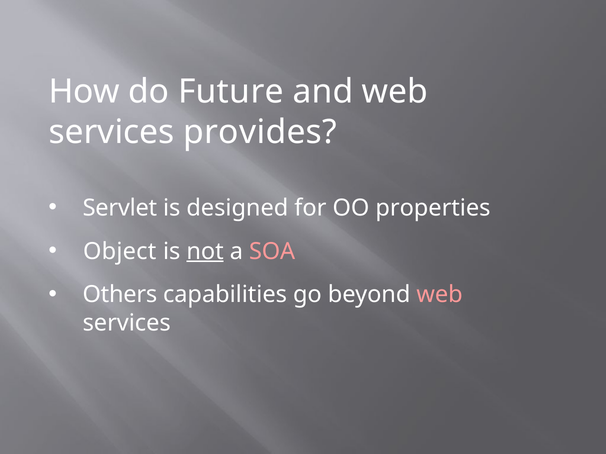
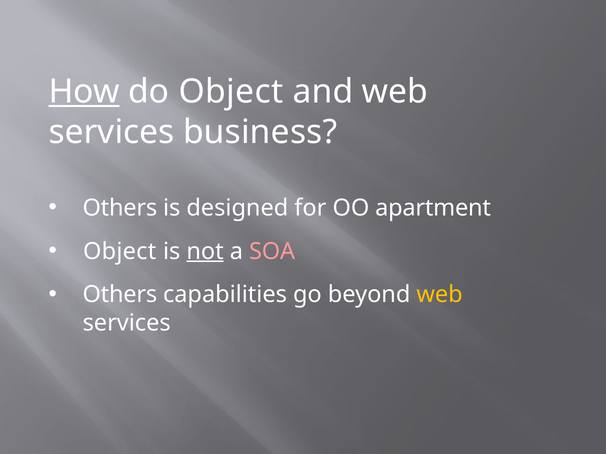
How underline: none -> present
do Future: Future -> Object
provides: provides -> business
Servlet at (120, 208): Servlet -> Others
properties: properties -> apartment
web at (440, 295) colour: pink -> yellow
